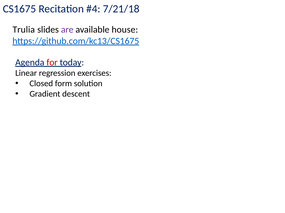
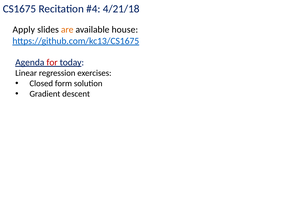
7/21/18: 7/21/18 -> 4/21/18
Trulia: Trulia -> Apply
are colour: purple -> orange
